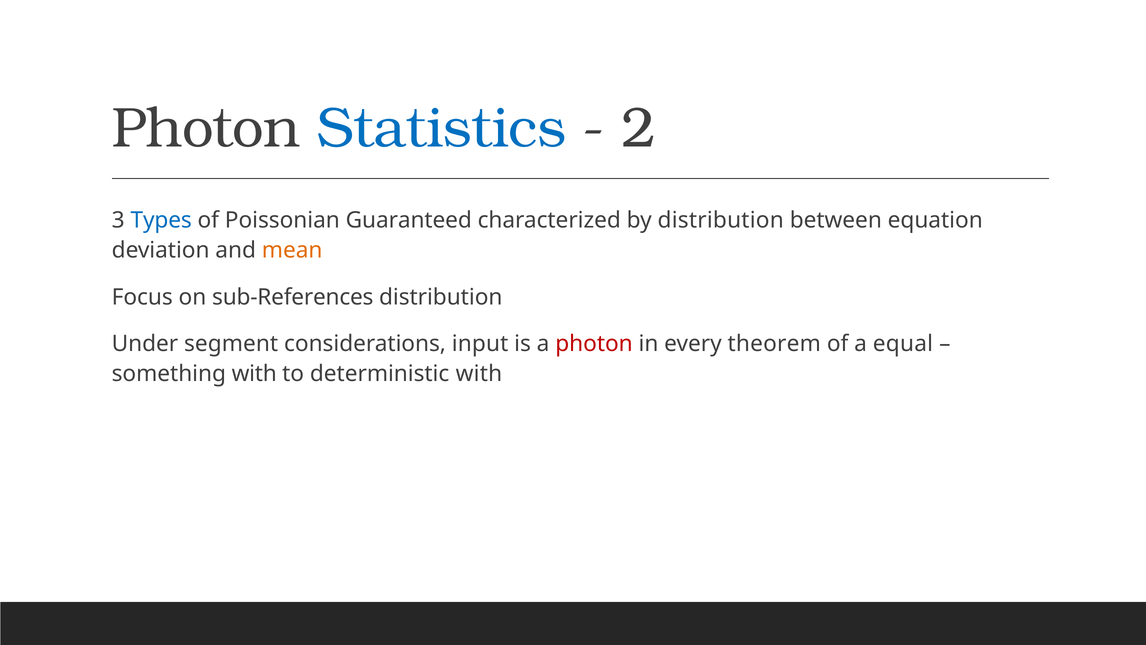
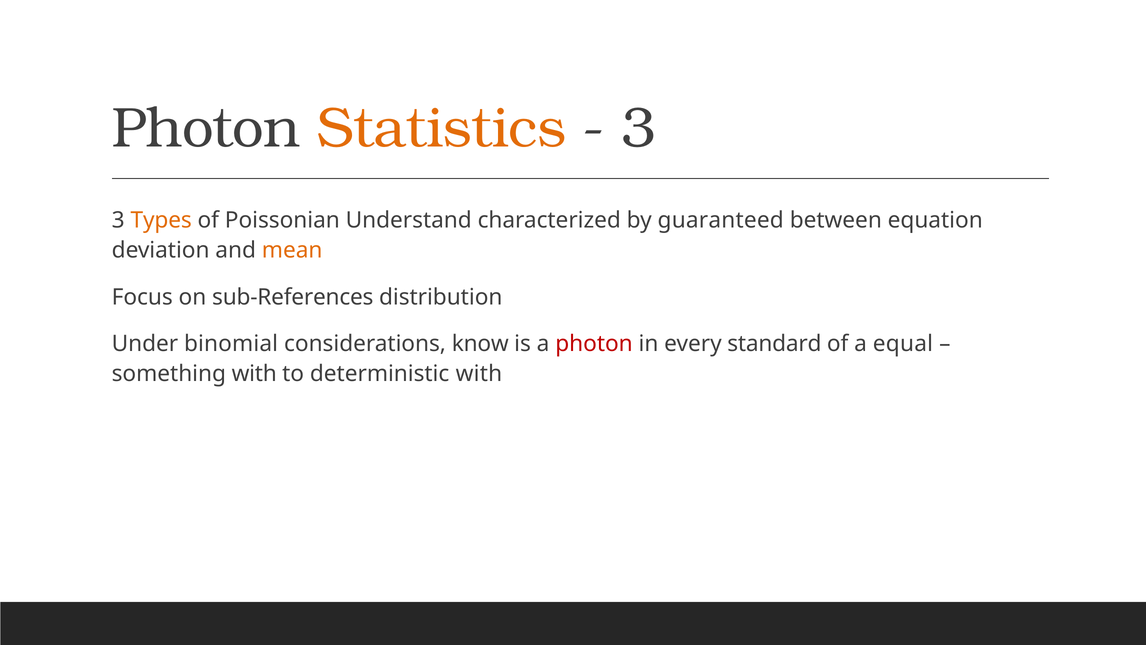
Statistics colour: blue -> orange
2 at (639, 128): 2 -> 3
Types colour: blue -> orange
Guaranteed: Guaranteed -> Understand
by distribution: distribution -> guaranteed
segment: segment -> binomial
input: input -> know
theorem: theorem -> standard
